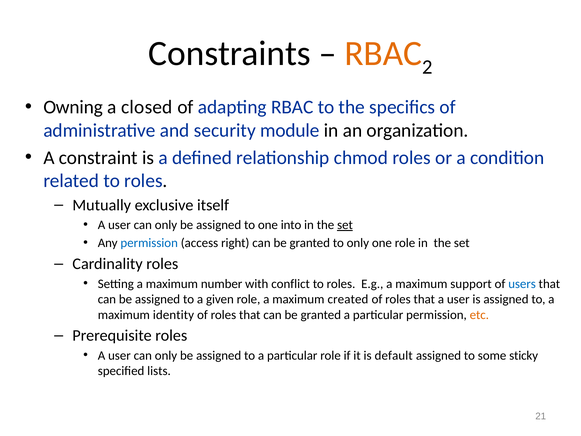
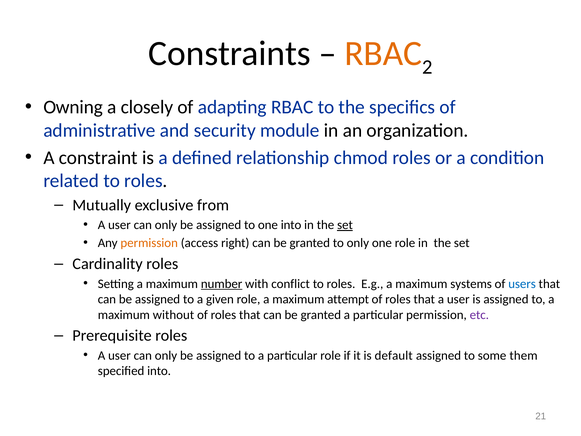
closed: closed -> closely
itself: itself -> from
permission at (149, 243) colour: blue -> orange
number underline: none -> present
support: support -> systems
created: created -> attempt
identity: identity -> without
etc colour: orange -> purple
sticky: sticky -> them
specified lists: lists -> into
